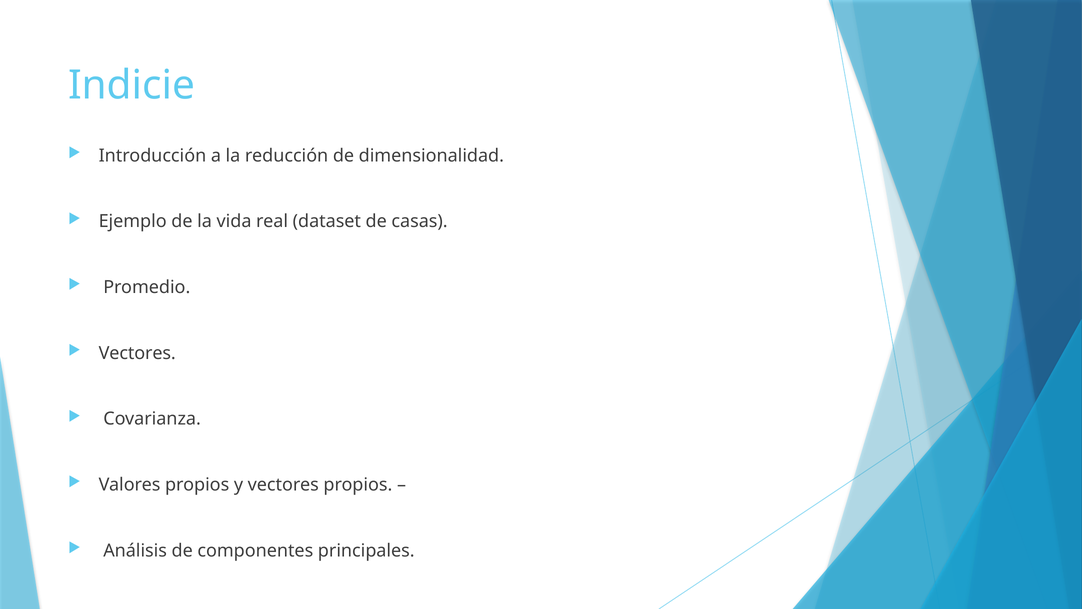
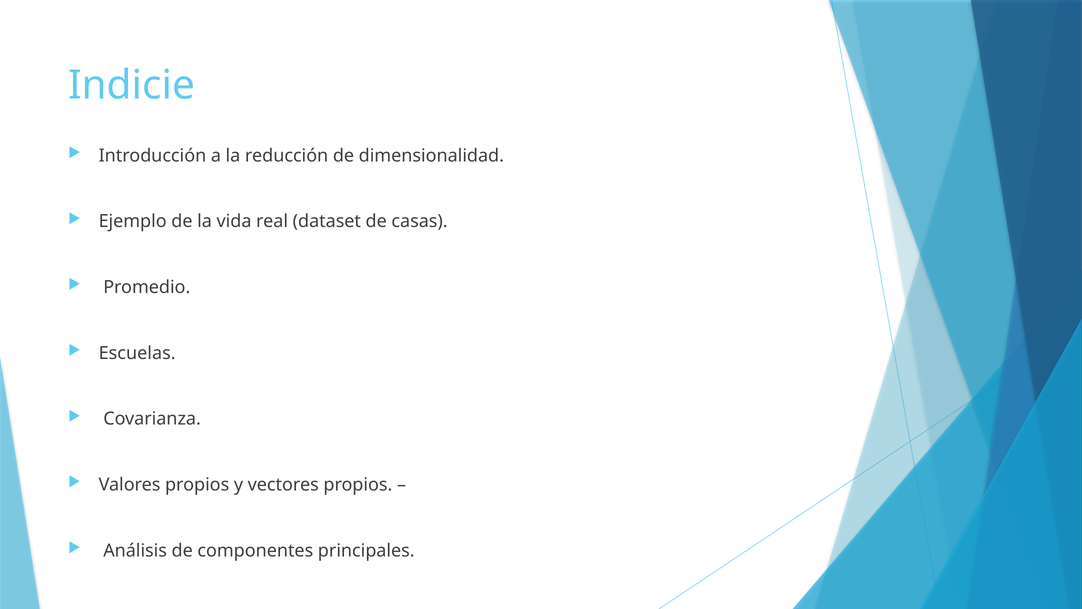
Vectores at (137, 353): Vectores -> Escuelas
